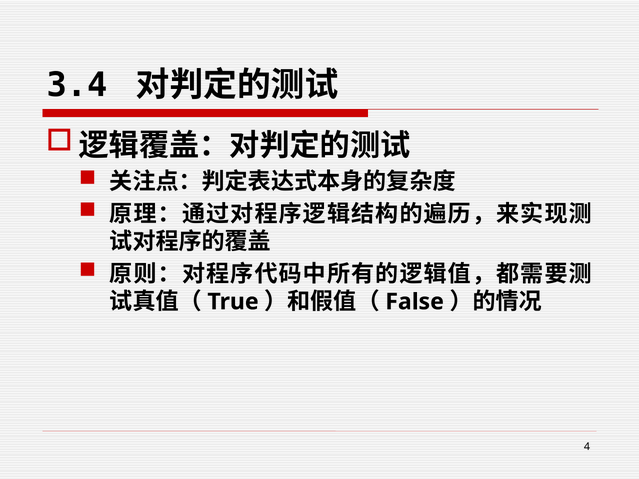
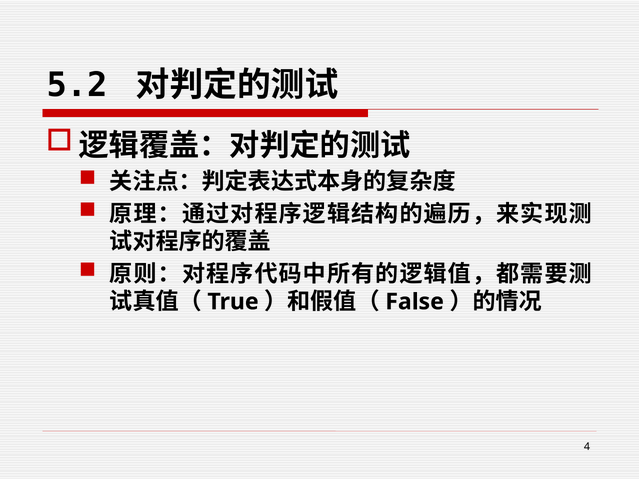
3.4: 3.4 -> 5.2
